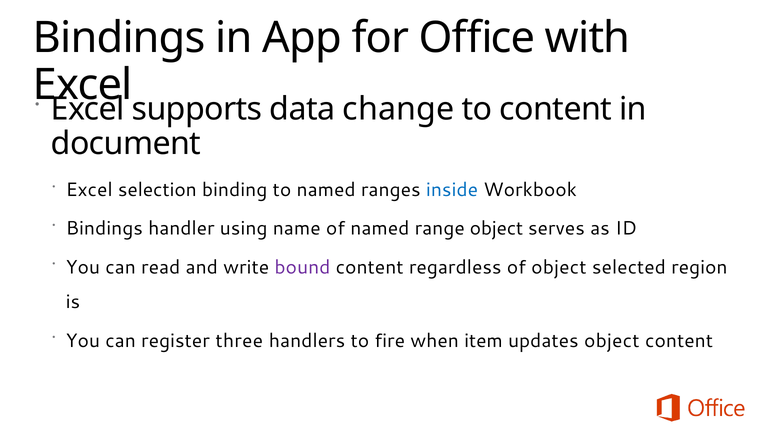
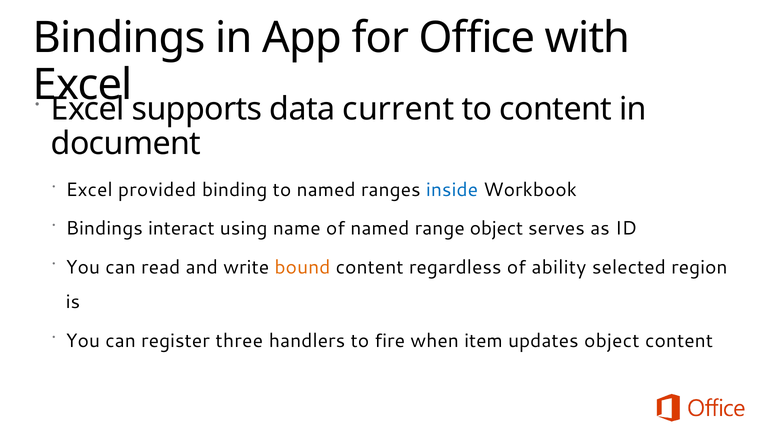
change: change -> current
selection: selection -> provided
handler: handler -> interact
bound colour: purple -> orange
of object: object -> ability
